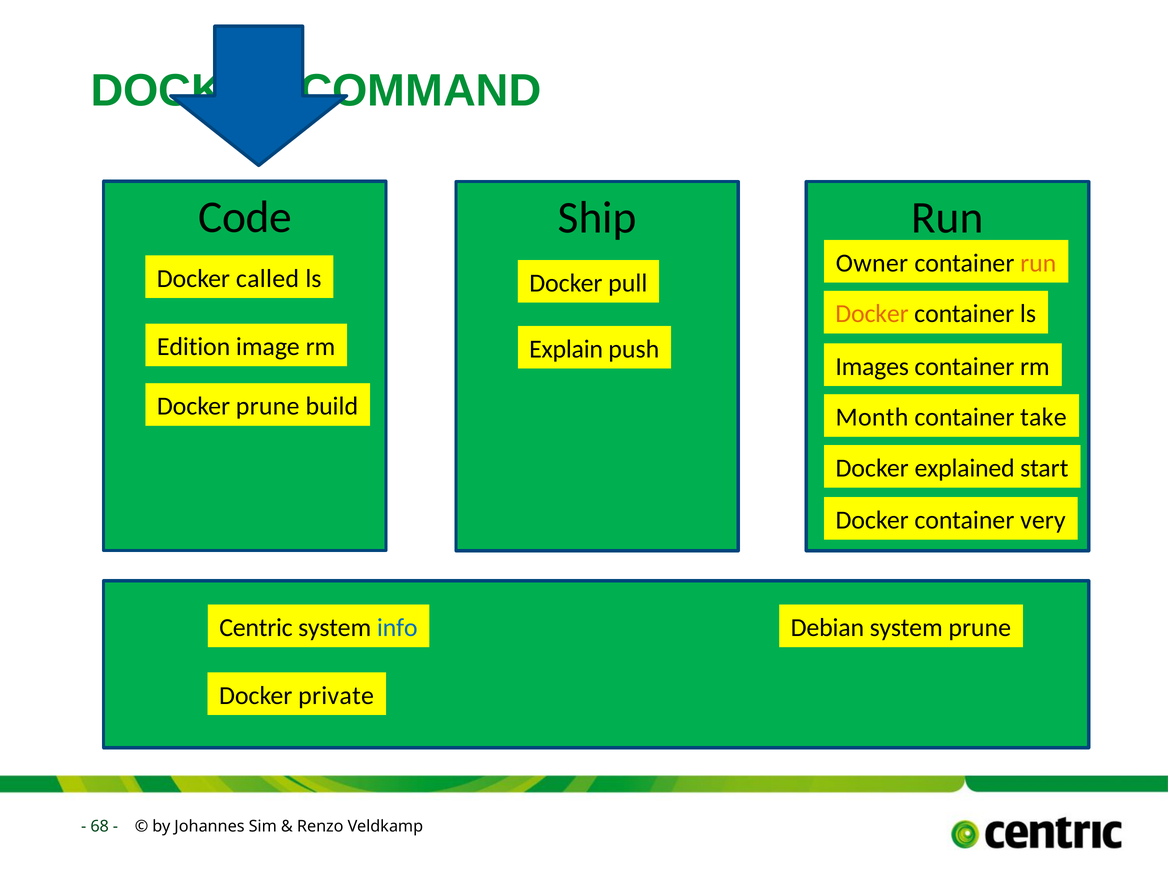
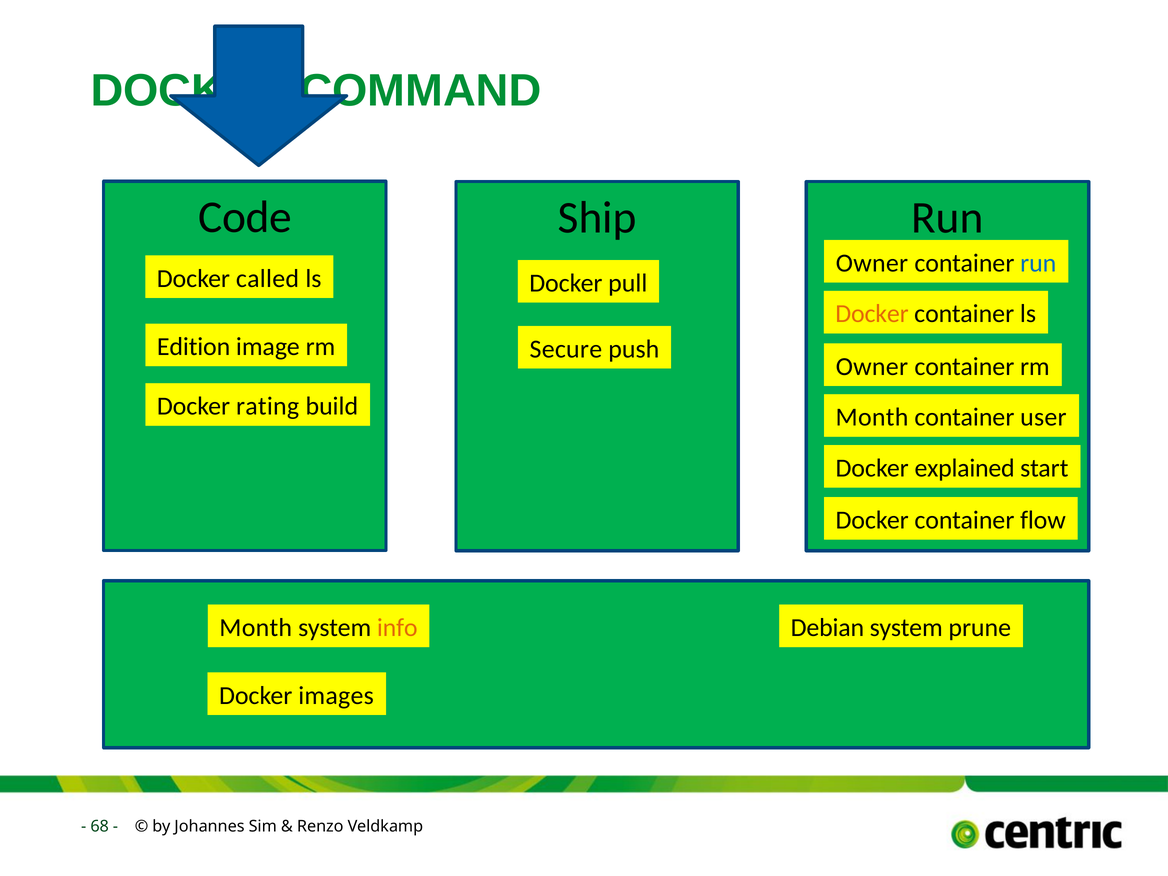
run at (1038, 263) colour: orange -> blue
Explain: Explain -> Secure
Images at (872, 366): Images -> Owner
Docker prune: prune -> rating
take: take -> user
very: very -> flow
Centric at (256, 628): Centric -> Month
info colour: blue -> orange
private: private -> images
